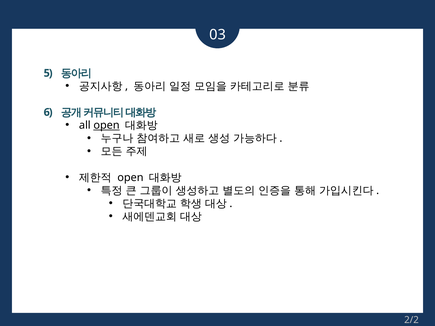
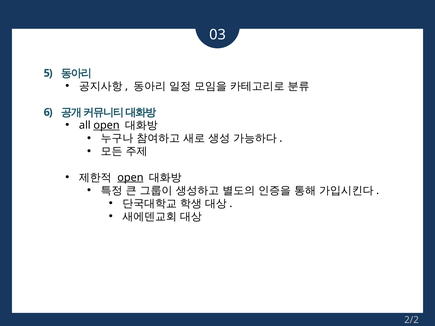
open at (130, 178) underline: none -> present
